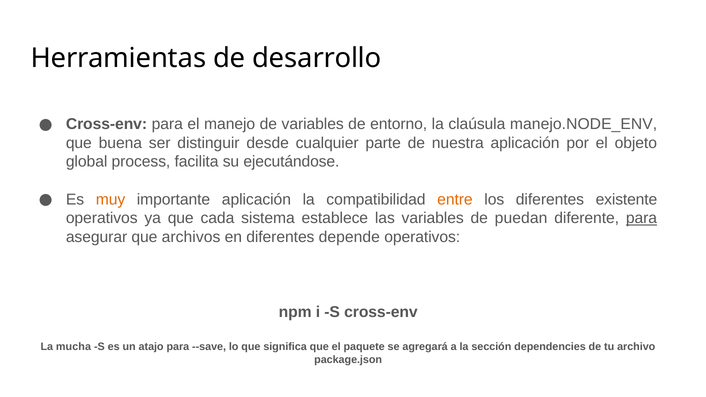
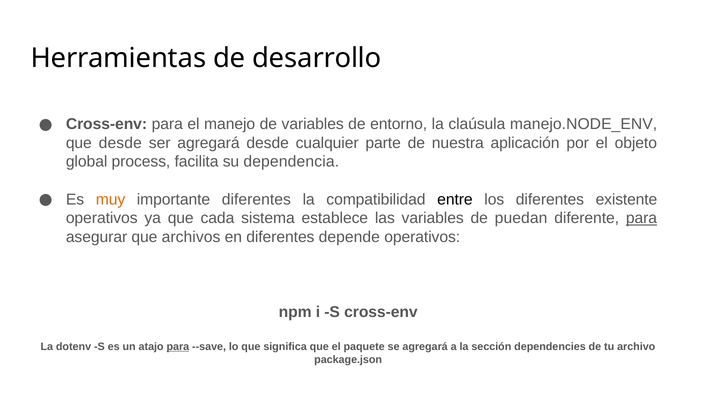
que buena: buena -> desde
ser distinguir: distinguir -> agregará
ejecutándose: ejecutándose -> dependencia
importante aplicación: aplicación -> diferentes
entre colour: orange -> black
mucha: mucha -> dotenv
para at (178, 347) underline: none -> present
